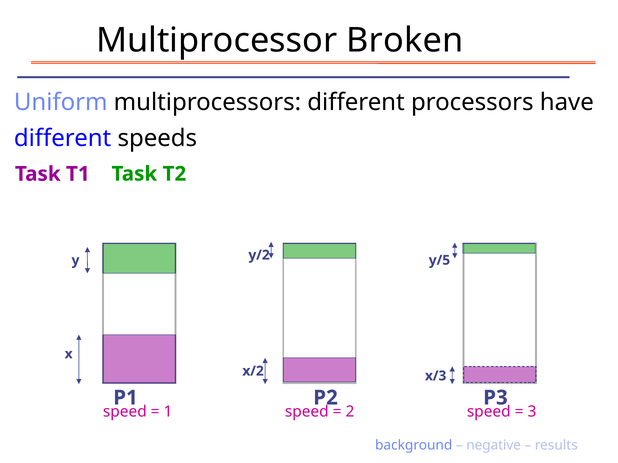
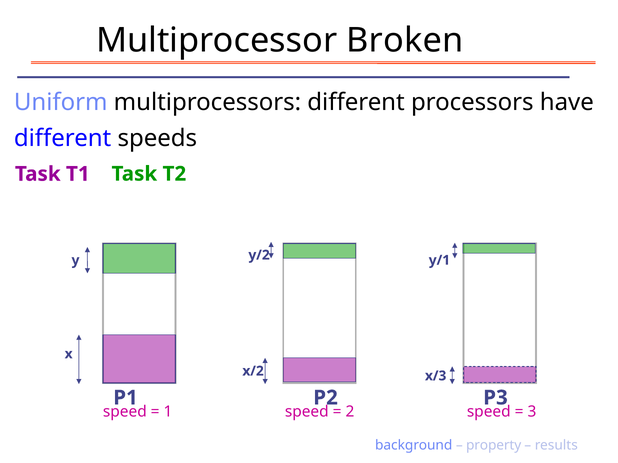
y/5: y/5 -> y/1
negative: negative -> property
